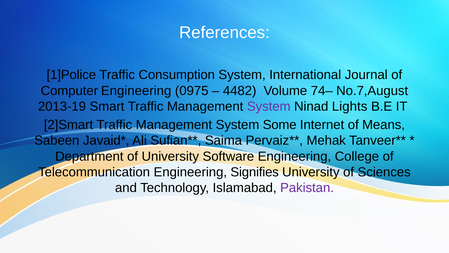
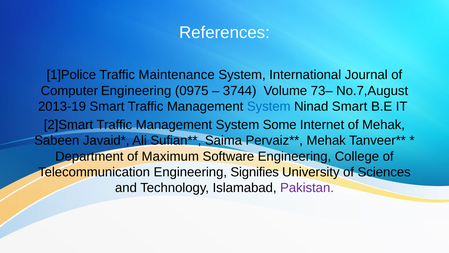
Consumption: Consumption -> Maintenance
4482: 4482 -> 3744
74–: 74– -> 73–
System at (269, 106) colour: purple -> blue
Ninad Lights: Lights -> Smart
of Means: Means -> Mehak
of University: University -> Maximum
